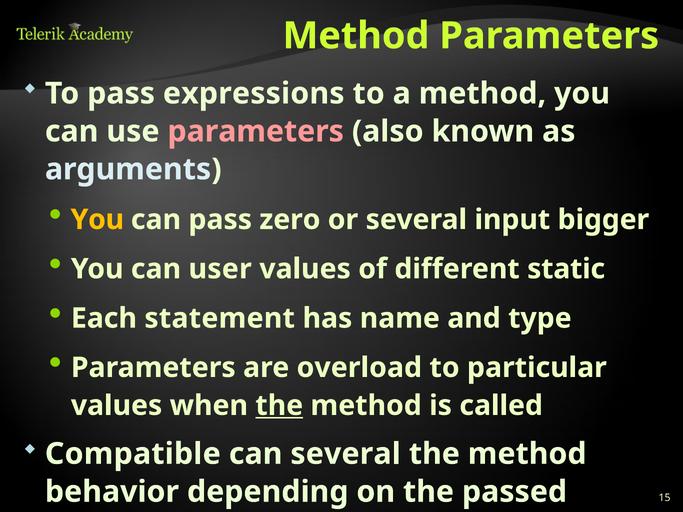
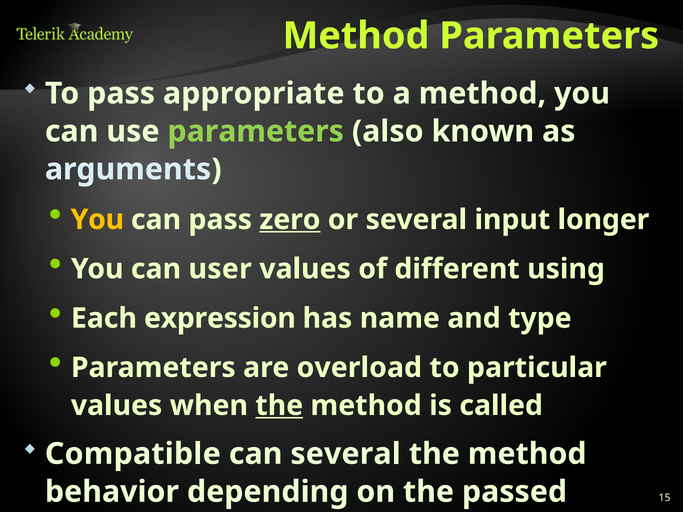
expressions: expressions -> appropriate
parameters at (256, 131) colour: pink -> light green
zero underline: none -> present
bigger: bigger -> longer
static: static -> using
statement: statement -> expression
